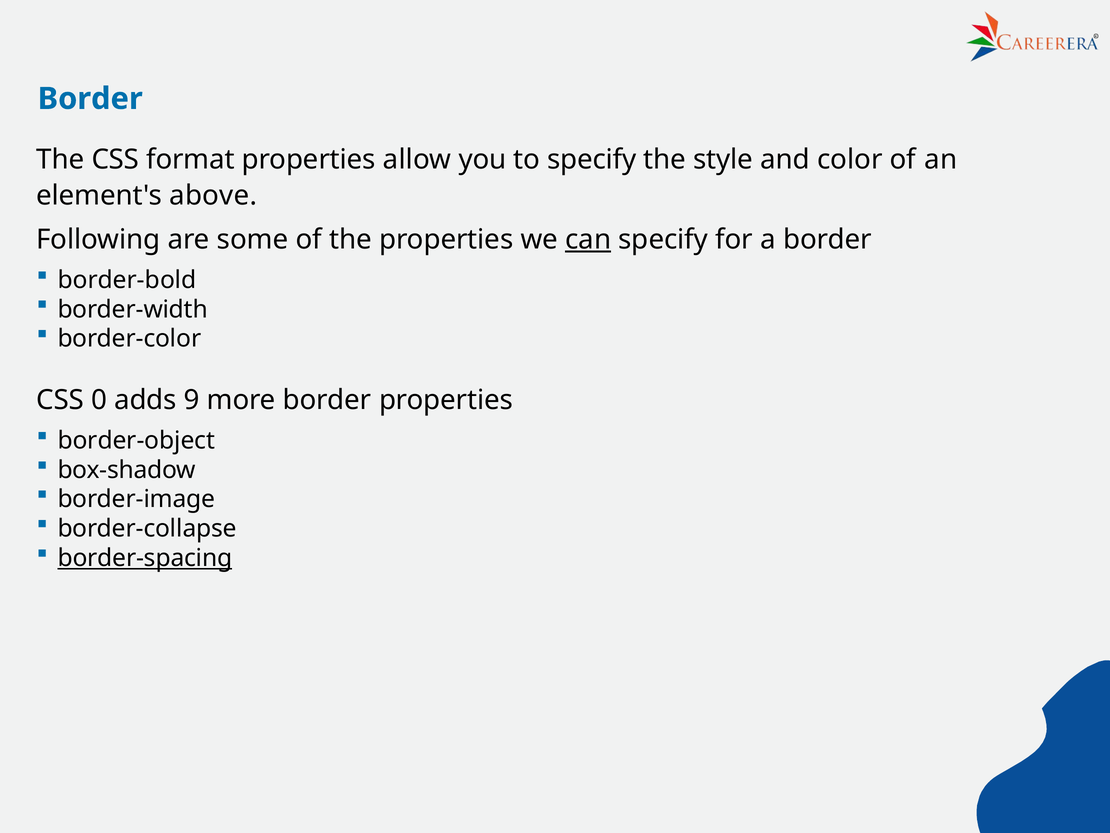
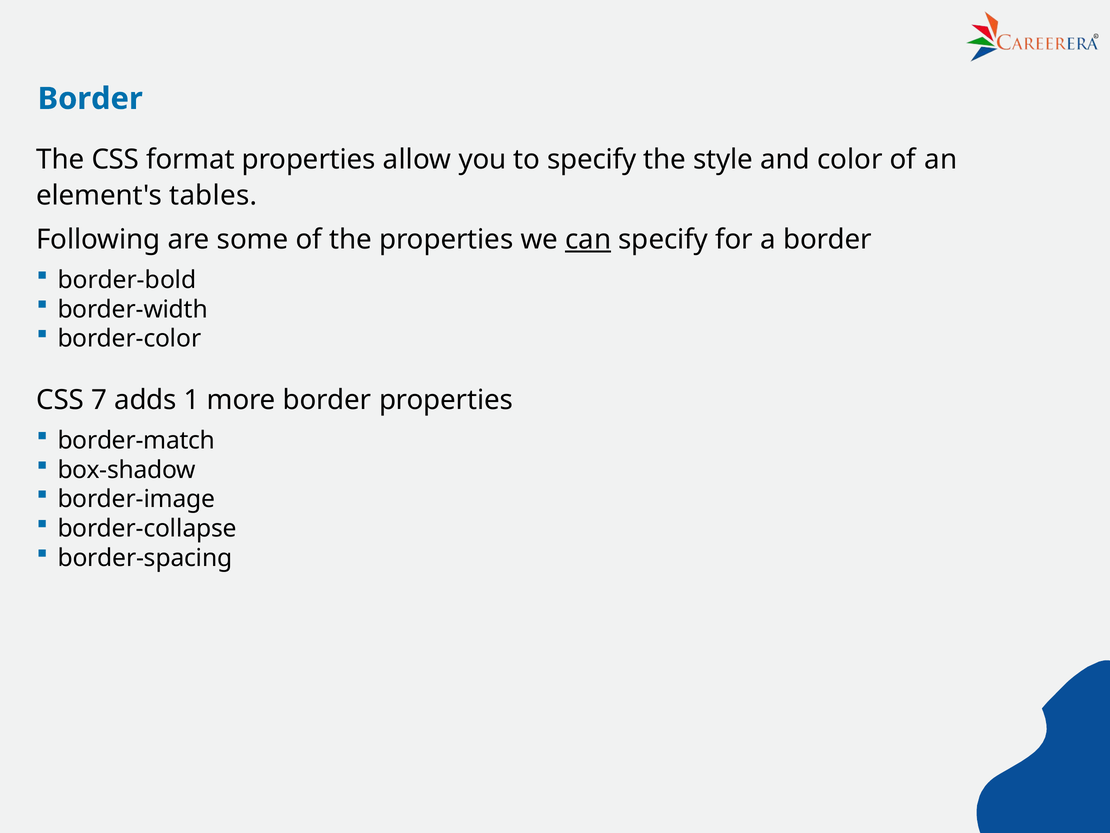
above: above -> tables
0: 0 -> 7
9: 9 -> 1
border-object: border-object -> border-match
border-spacing underline: present -> none
